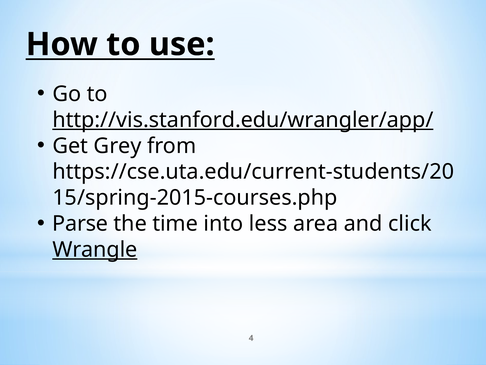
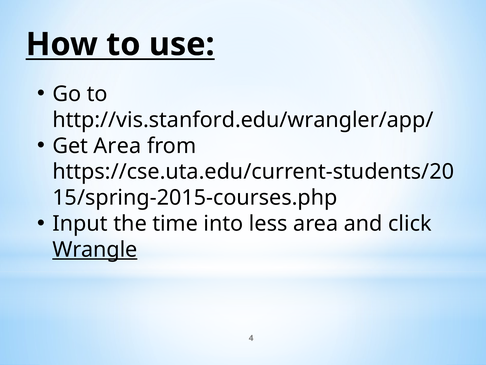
http://vis.stanford.edu/wrangler/app/ underline: present -> none
Get Grey: Grey -> Area
Parse: Parse -> Input
